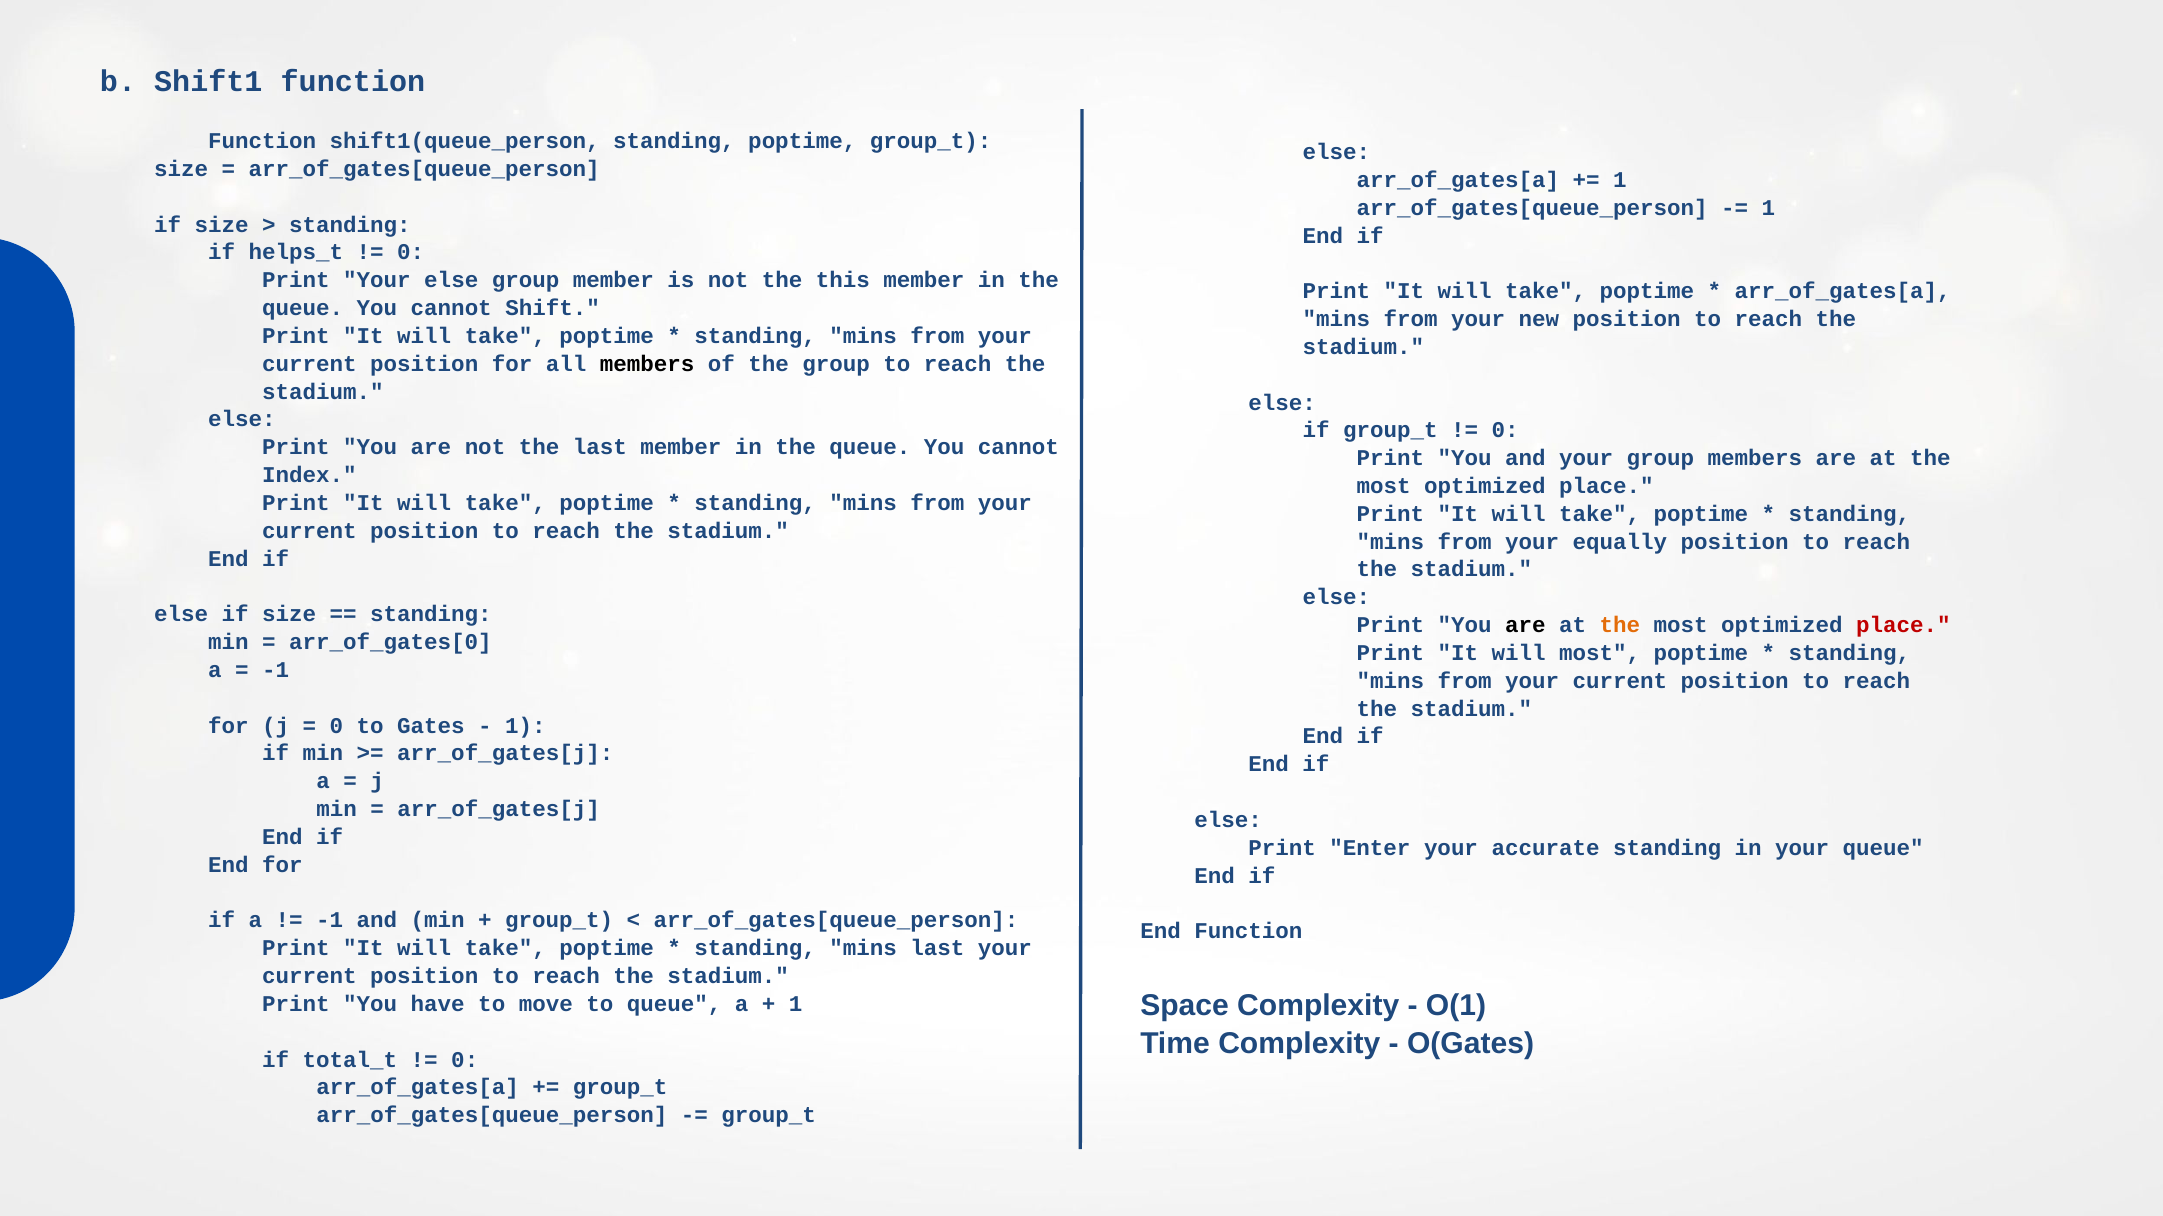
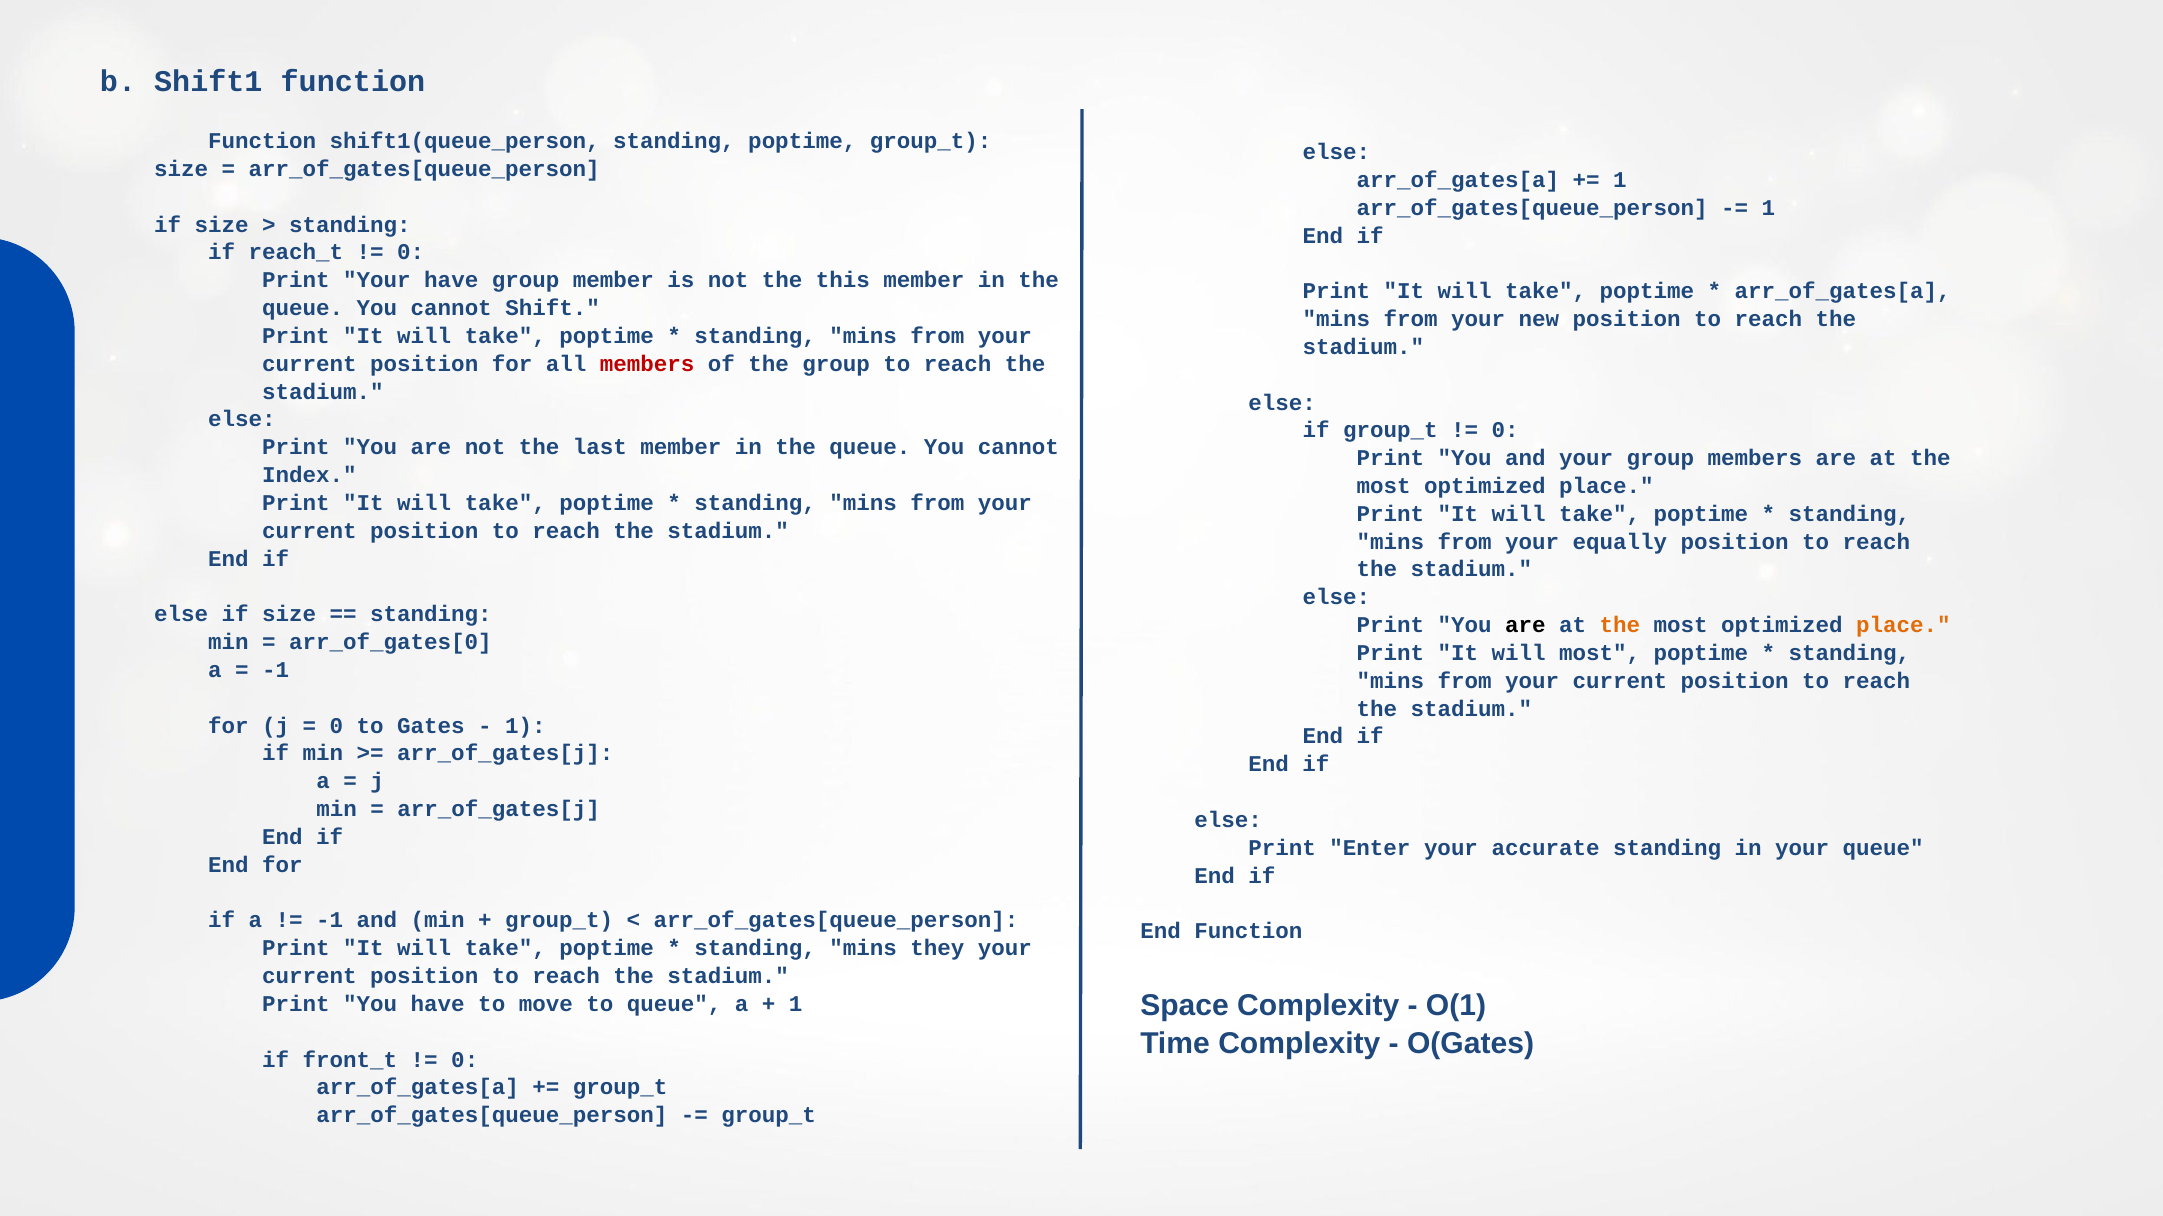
helps_t: helps_t -> reach_t
Your else: else -> have
members at (647, 364) colour: black -> red
place at (1903, 626) colour: red -> orange
mins last: last -> they
total_t: total_t -> front_t
